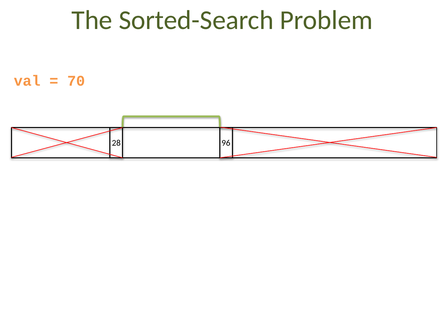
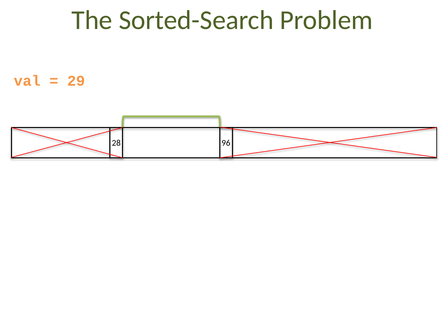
70: 70 -> 29
